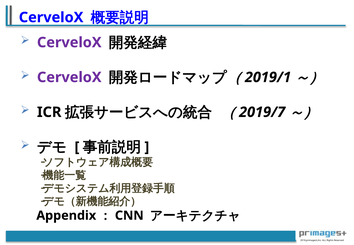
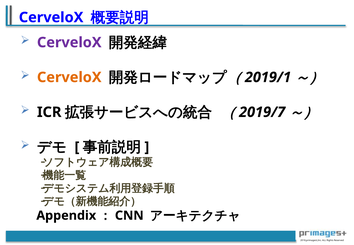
CerveloX at (69, 77) colour: purple -> orange
